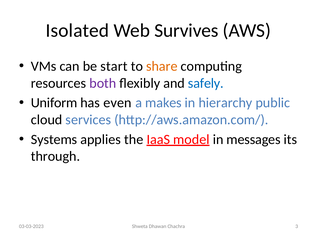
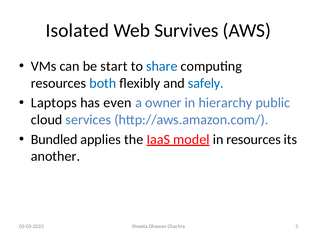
share colour: orange -> blue
both colour: purple -> blue
Uniform: Uniform -> Laptops
makes: makes -> owner
Systems: Systems -> Bundled
in messages: messages -> resources
through: through -> another
